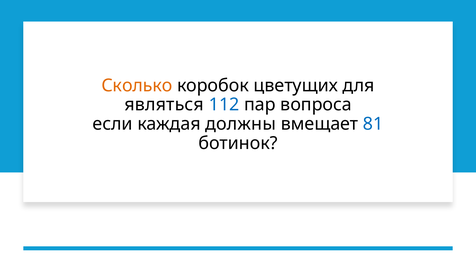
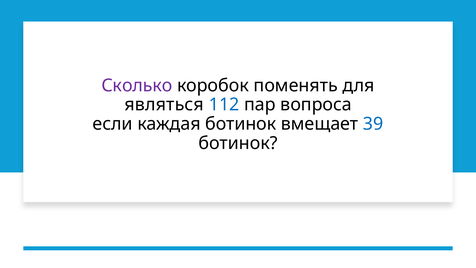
Сколько colour: orange -> purple
цветущих: цветущих -> поменять
каждая должны: должны -> ботинок
81: 81 -> 39
